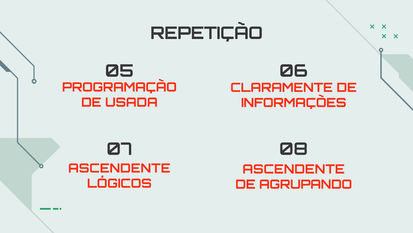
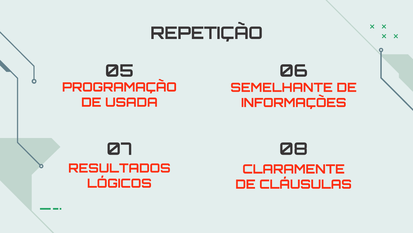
CLARAMENTE: CLARAMENTE -> SEMELHANTE
ASCENDENTE at (119, 168): ASCENDENTE -> RESULTADOS
ASCENDENTE at (294, 169): ASCENDENTE -> CLARAMENTE
AGRUPANDO: AGRUPANDO -> CLÁUSULAS
